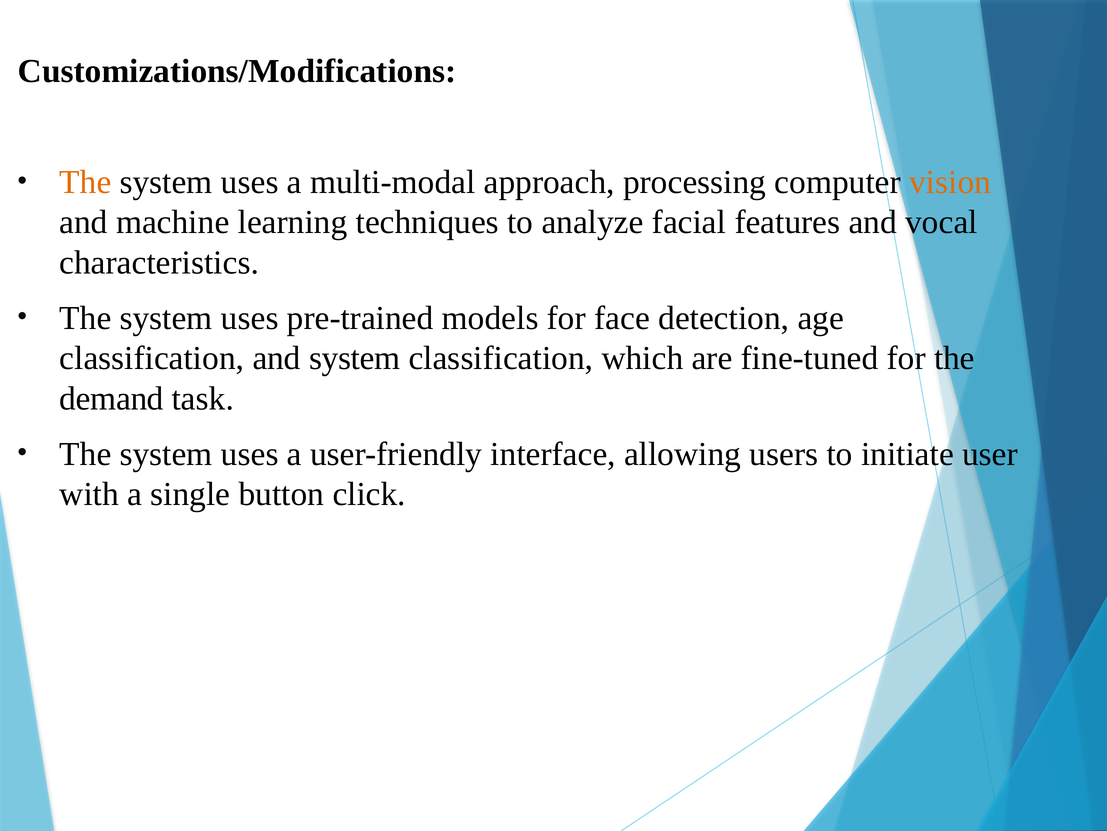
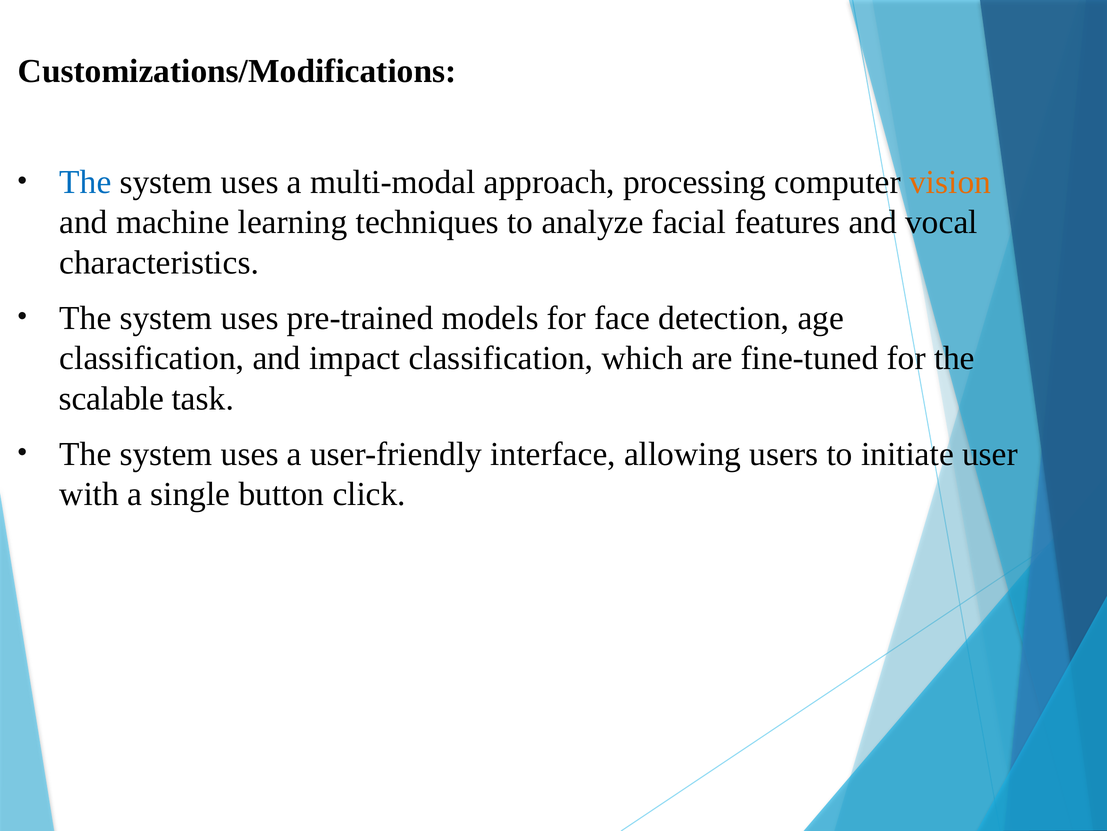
The at (85, 182) colour: orange -> blue
and system: system -> impact
demand: demand -> scalable
